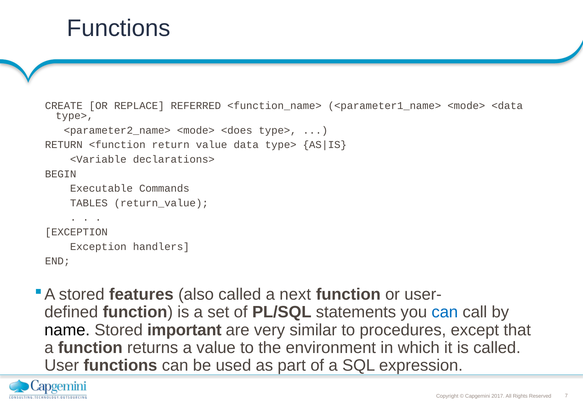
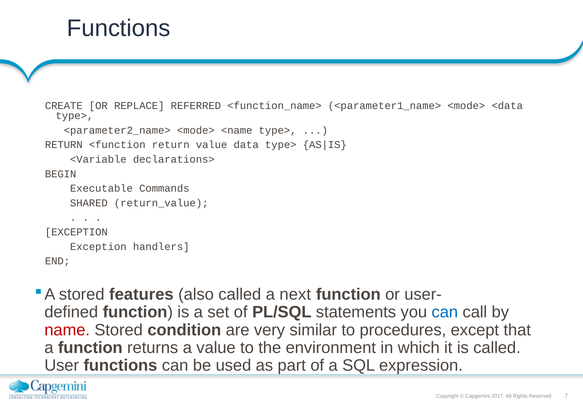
<does: <does -> <name
TABLES: TABLES -> SHARED
name colour: black -> red
important: important -> condition
